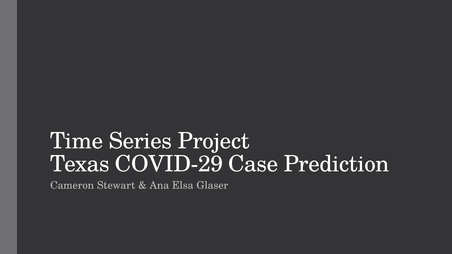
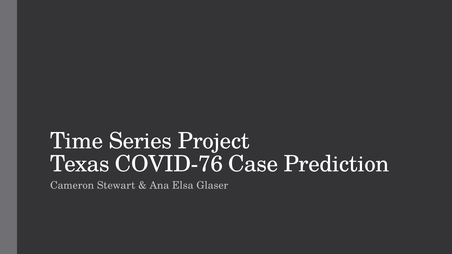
COVID-29: COVID-29 -> COVID-76
